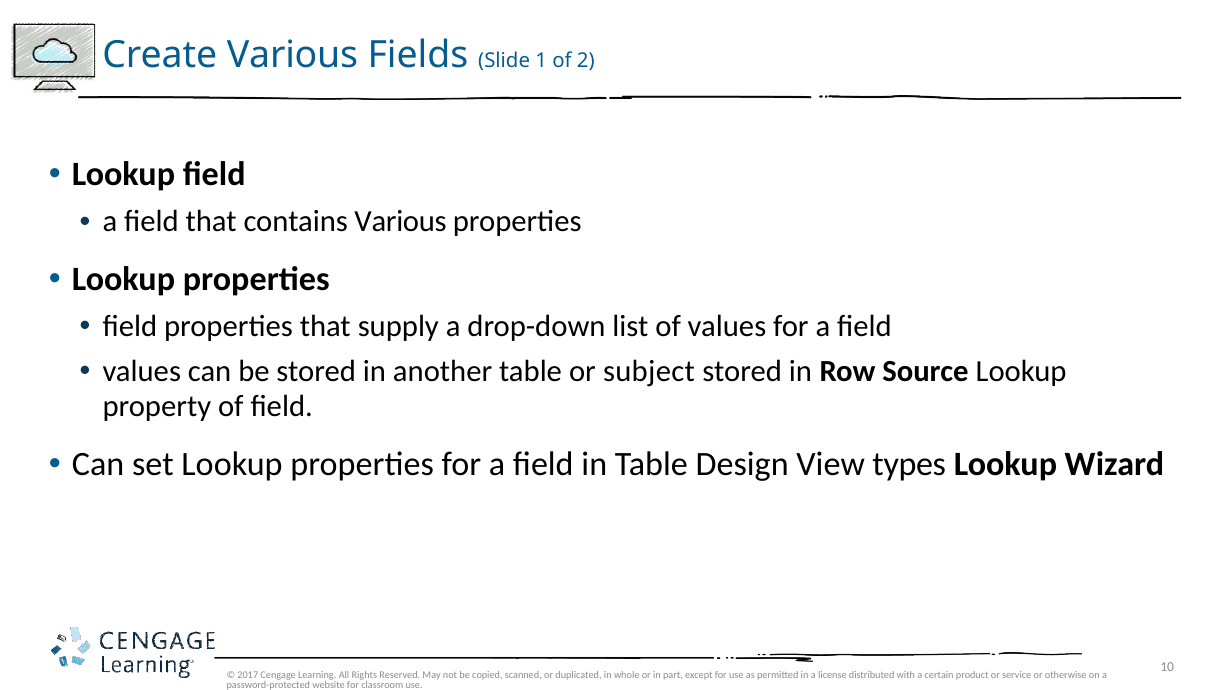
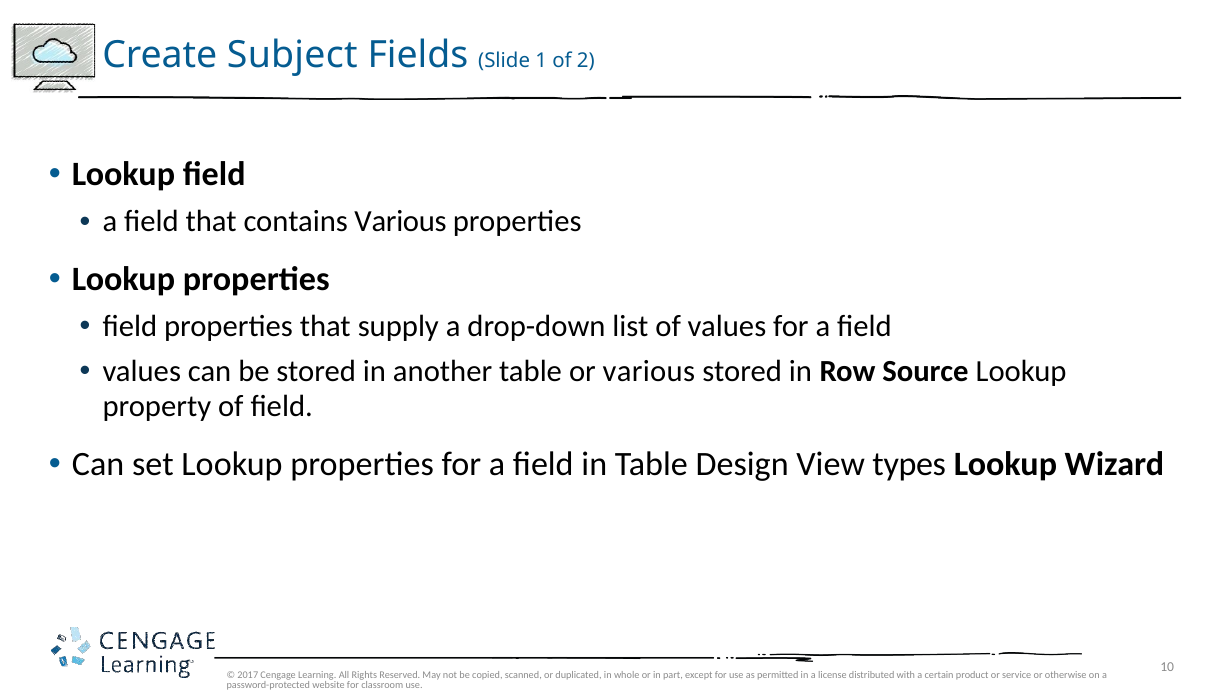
Create Various: Various -> Subject
or subject: subject -> various
